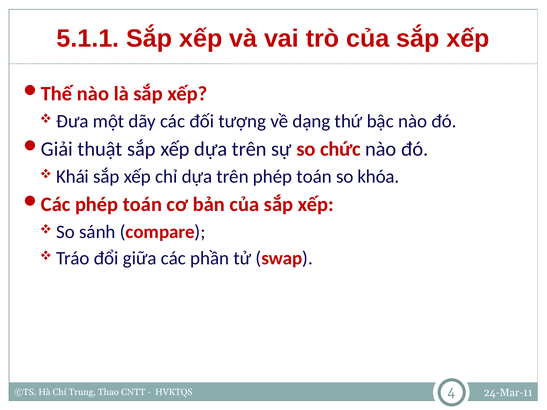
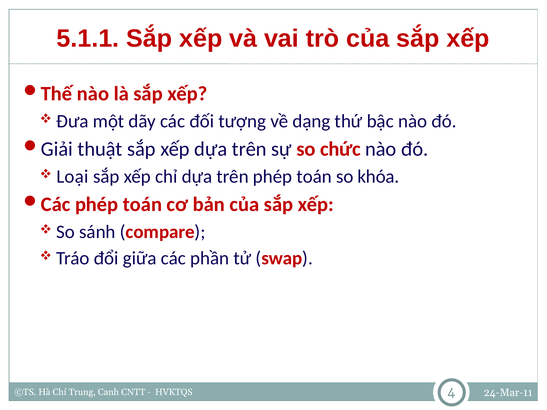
Khái: Khái -> Loại
Thao: Thao -> Canh
